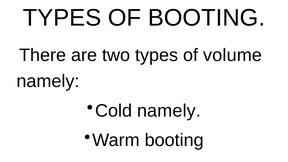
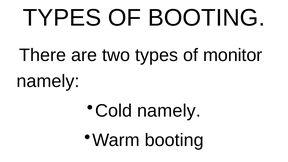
volume: volume -> monitor
